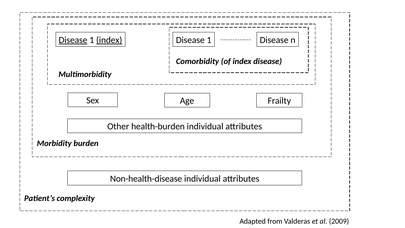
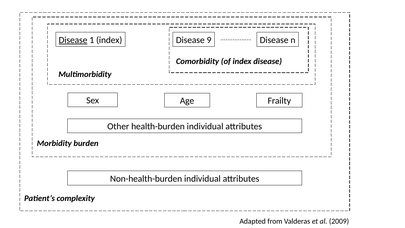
index at (109, 40) underline: present -> none
1 at (209, 40): 1 -> 9
Non-health-disease: Non-health-disease -> Non-health-burden
